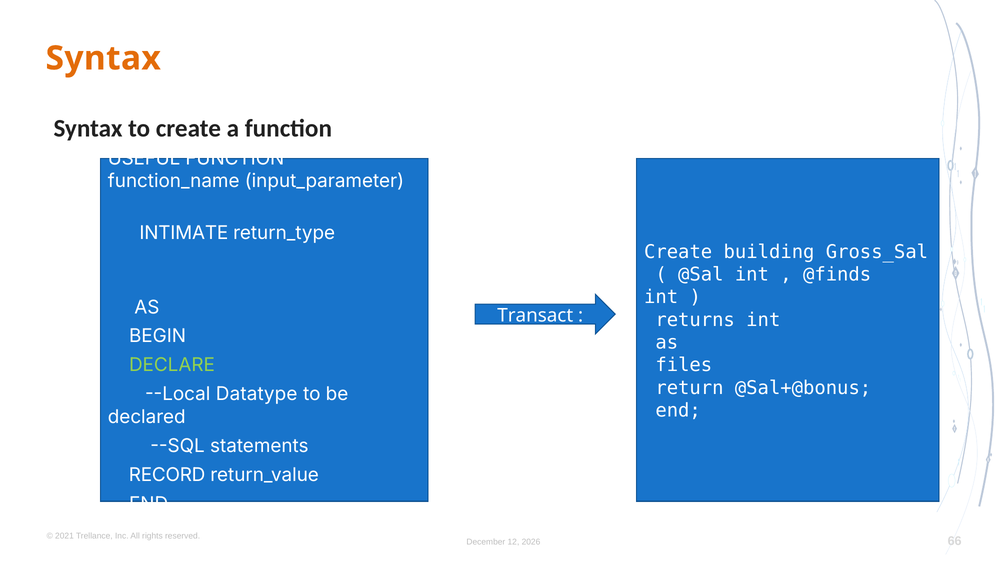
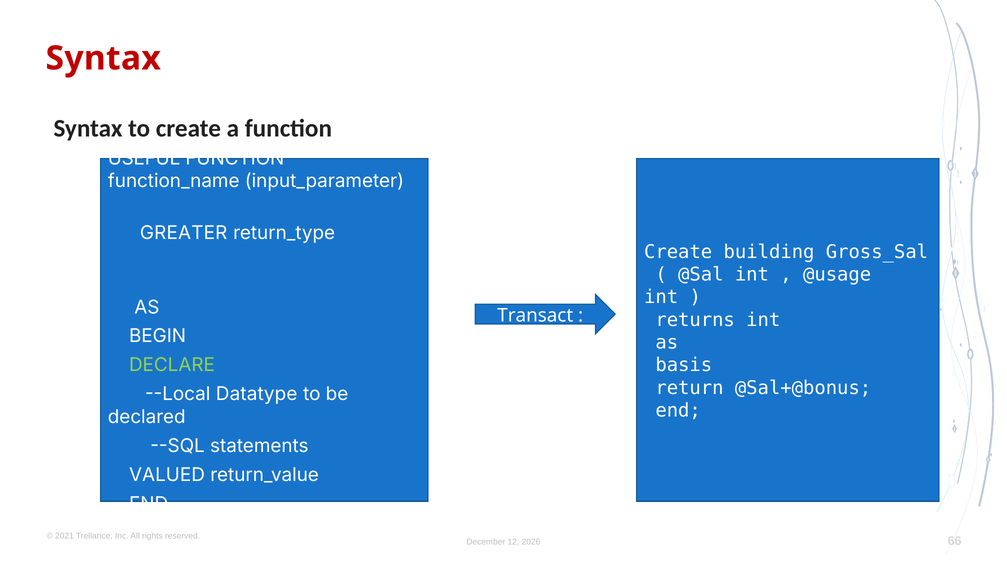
Syntax at (103, 58) colour: orange -> red
INTIMATE: INTIMATE -> GREATER
@finds: @finds -> @usage
files: files -> basis
RECORD: RECORD -> VALUED
